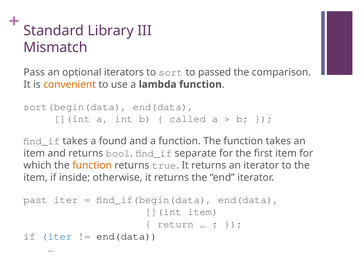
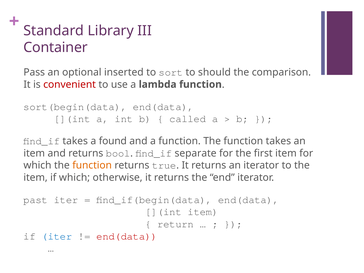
Mismatch: Mismatch -> Container
iterators: iterators -> inserted
passed: passed -> should
convenient colour: orange -> red
if inside: inside -> which
end(data at (127, 236) colour: black -> red
